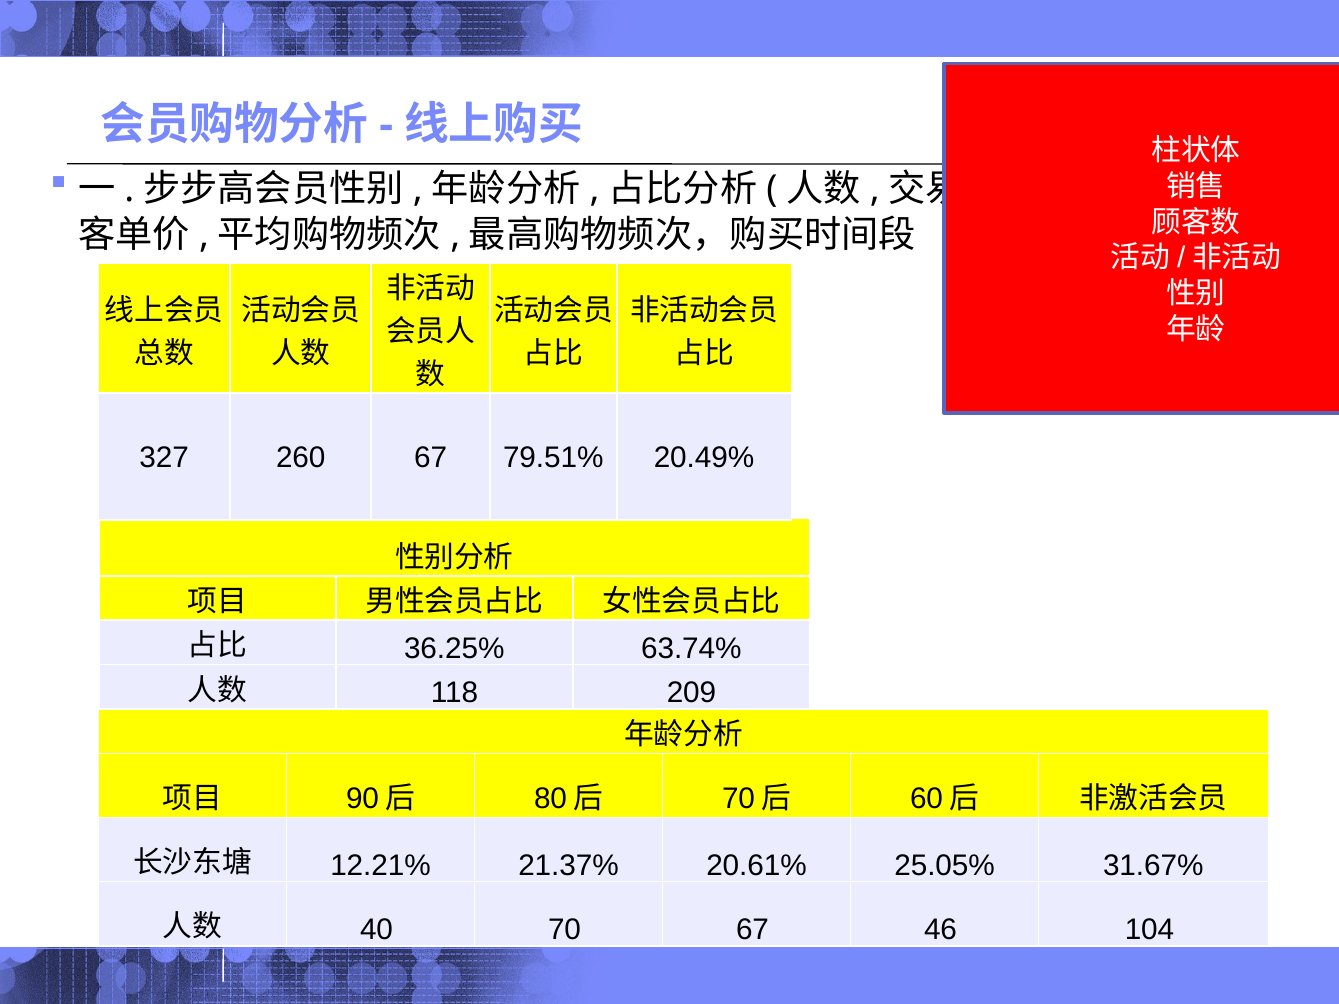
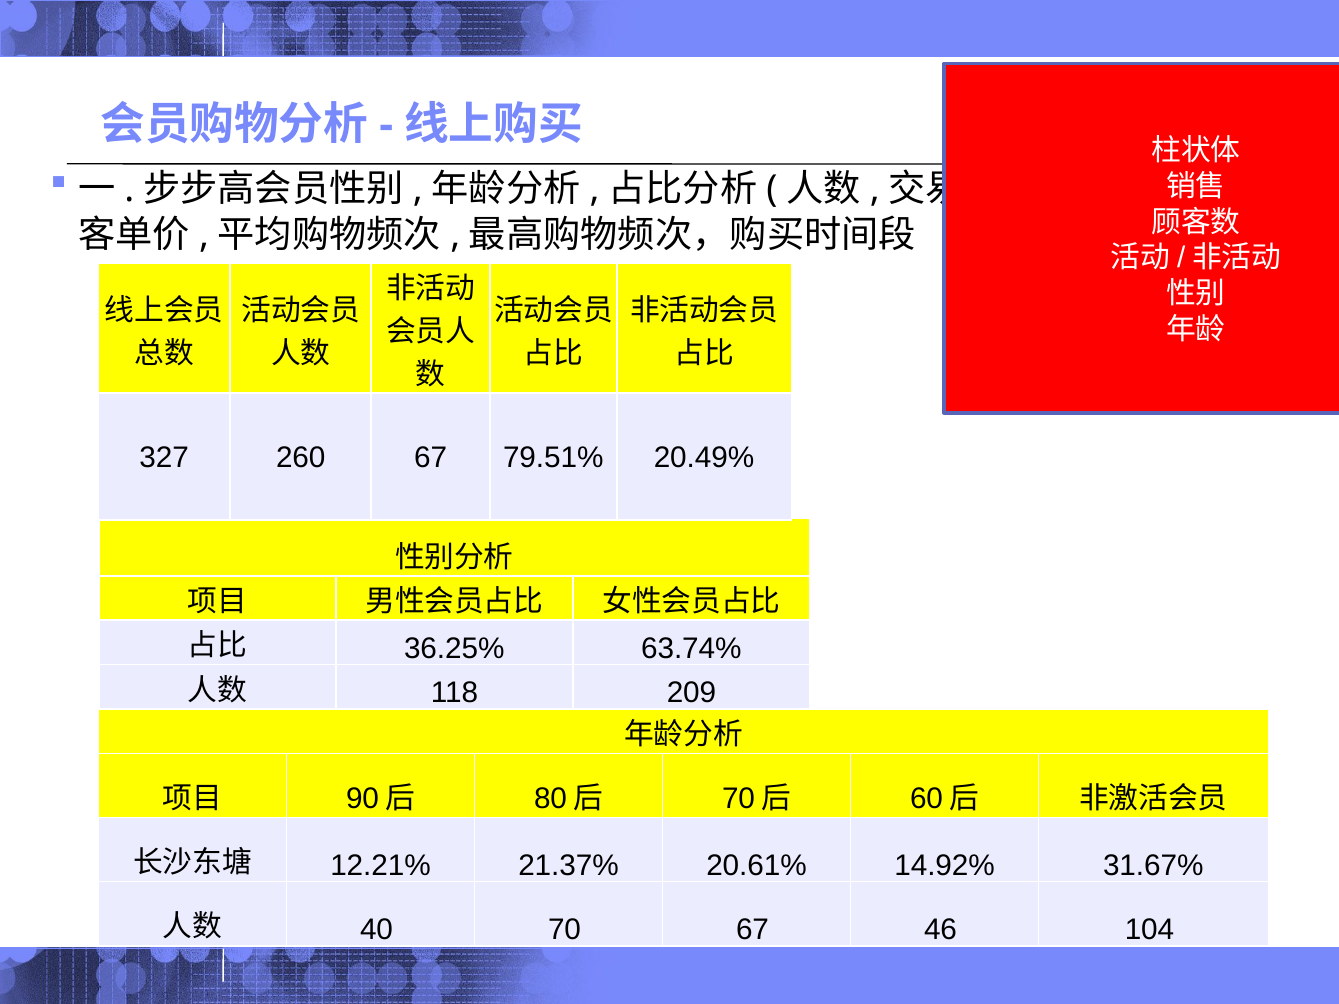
25.05%: 25.05% -> 14.92%
